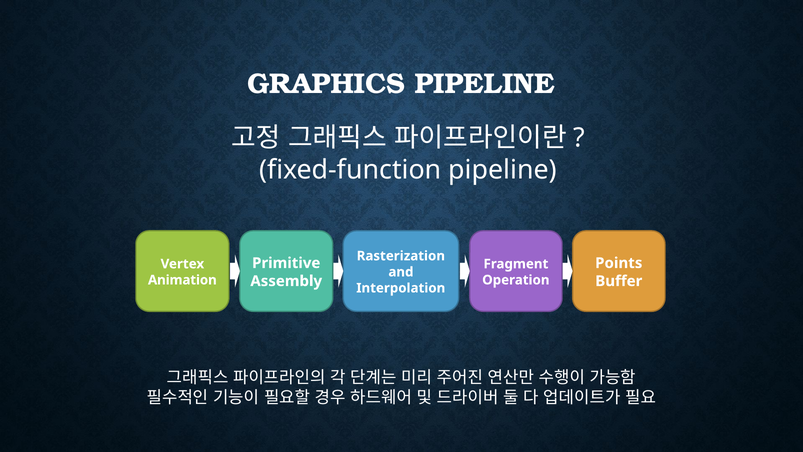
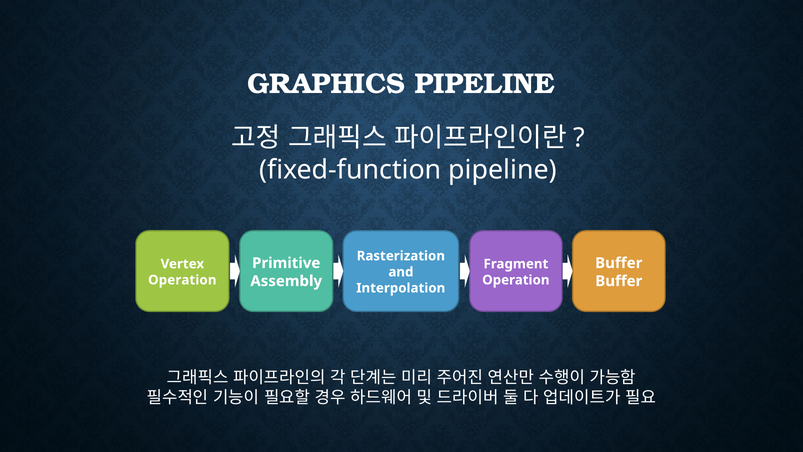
Points at (619, 263): Points -> Buffer
Animation at (182, 280): Animation -> Operation
